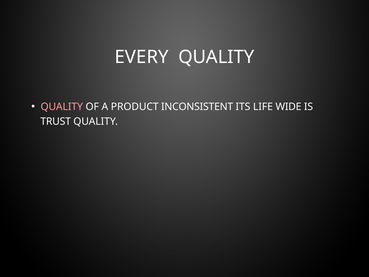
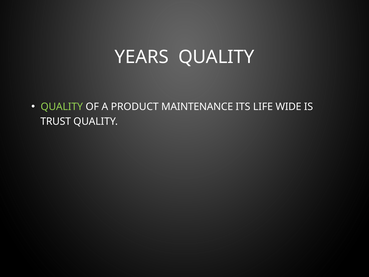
EVERY: EVERY -> YEARS
QUALITY at (62, 107) colour: pink -> light green
INCONSISTENT: INCONSISTENT -> MAINTENANCE
